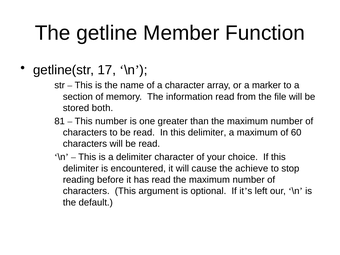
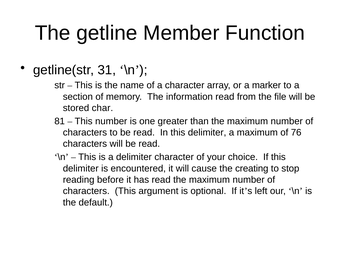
17: 17 -> 31
both: both -> char
60: 60 -> 76
achieve: achieve -> creating
